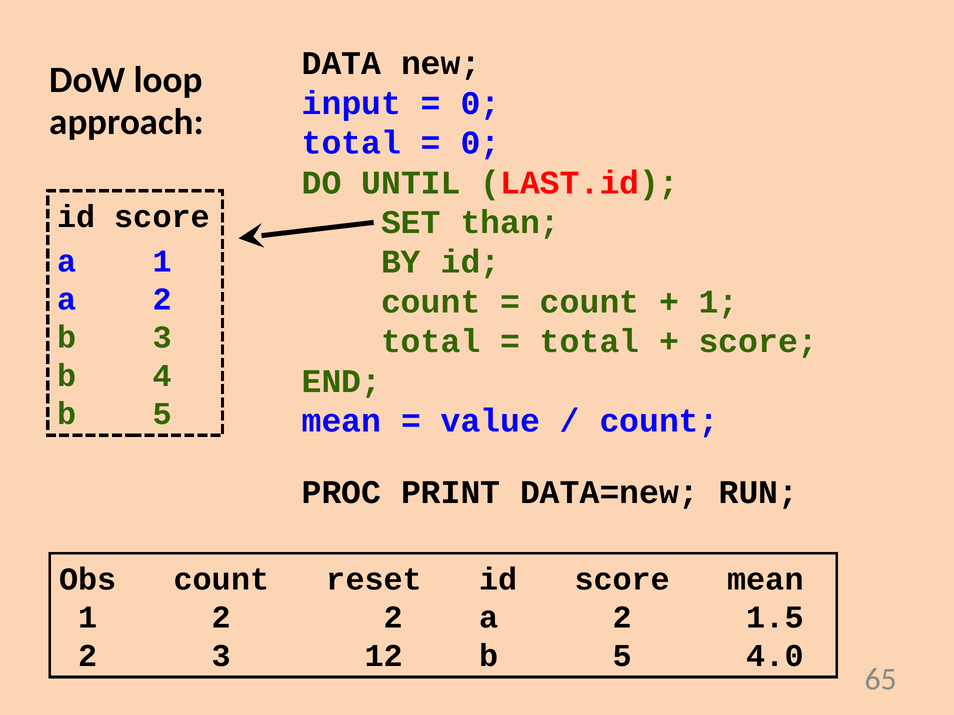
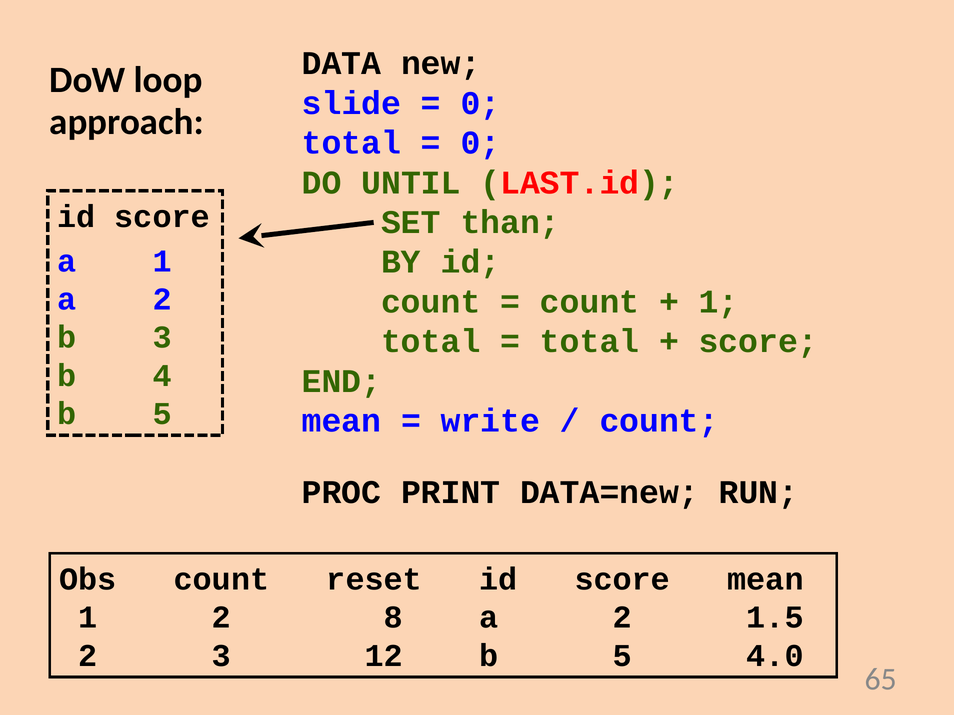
input: input -> slide
value: value -> write
2 2: 2 -> 8
